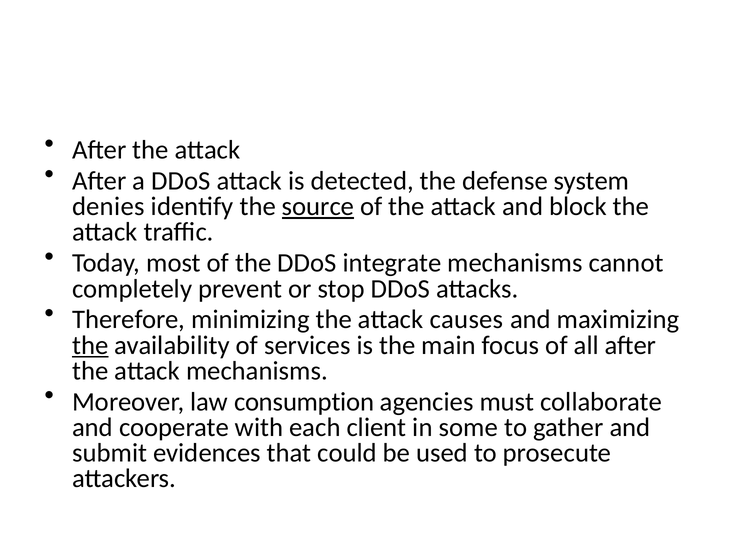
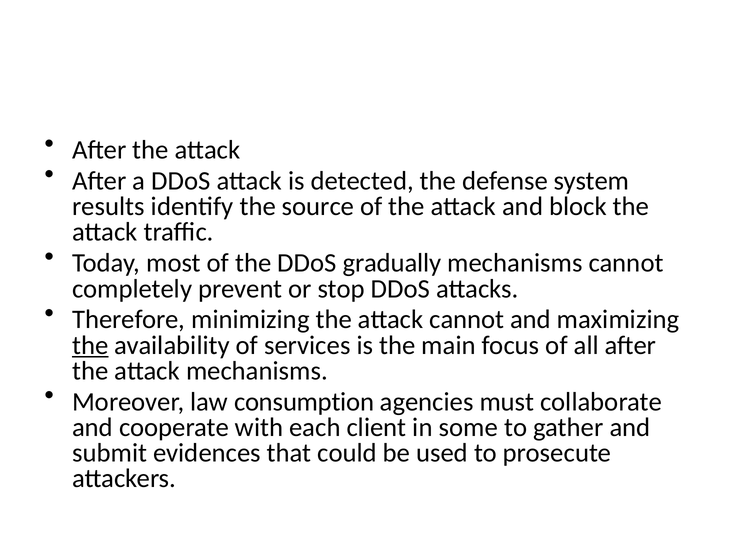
denies: denies -> results
source underline: present -> none
integrate: integrate -> gradually
attack causes: causes -> cannot
